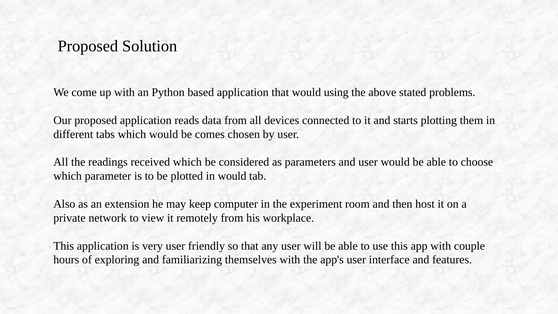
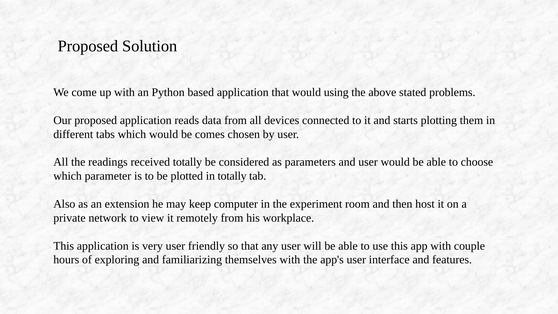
received which: which -> totally
in would: would -> totally
